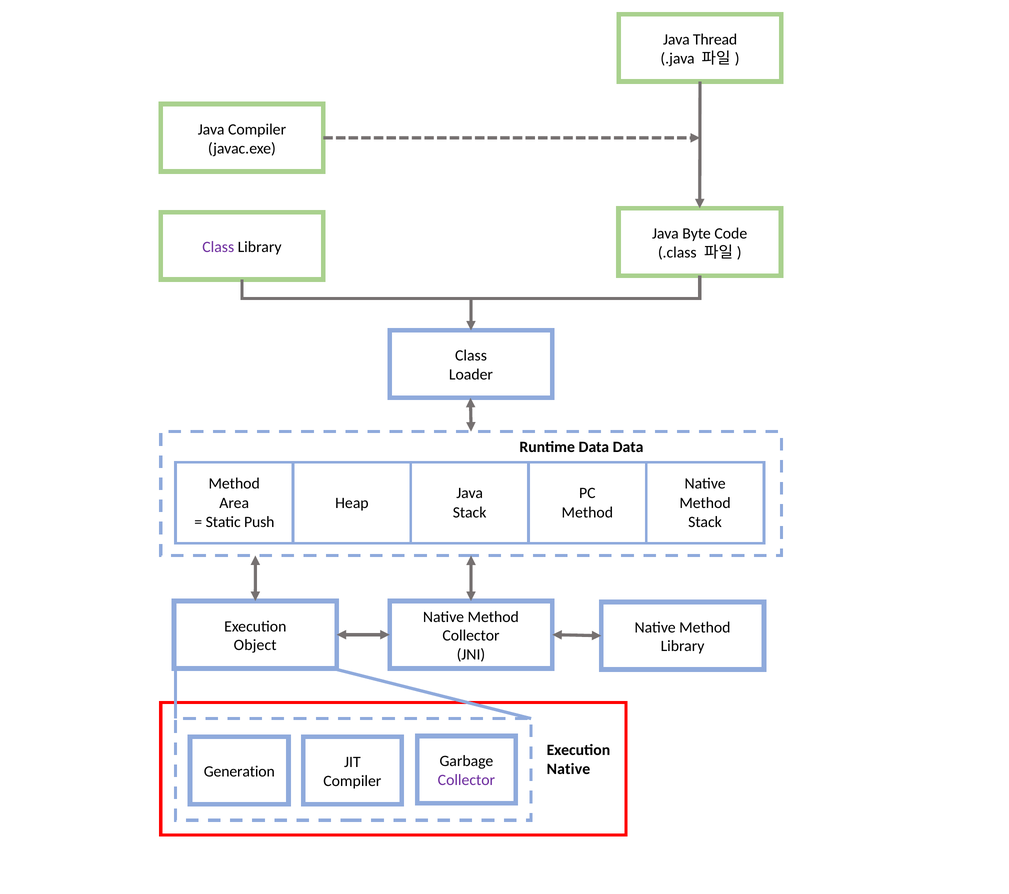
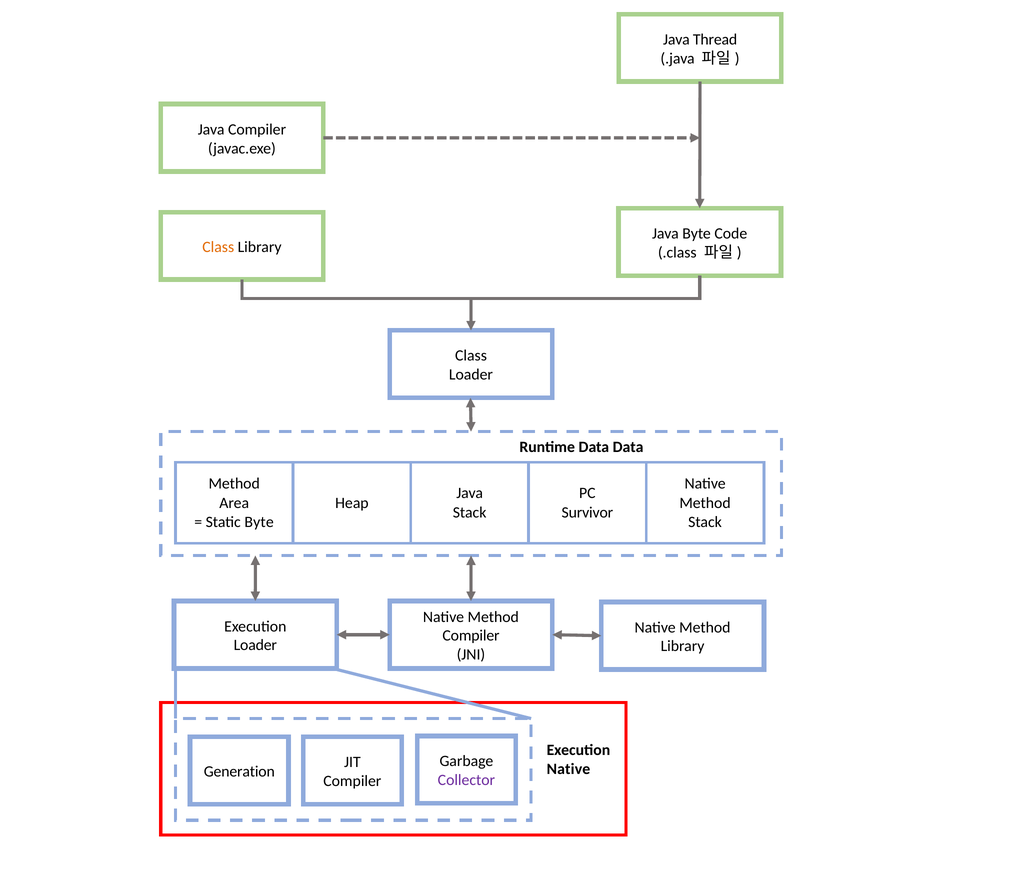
Class at (218, 247) colour: purple -> orange
Method at (587, 512): Method -> Survivor
Static Push: Push -> Byte
Collector at (471, 636): Collector -> Compiler
Object at (255, 645): Object -> Loader
